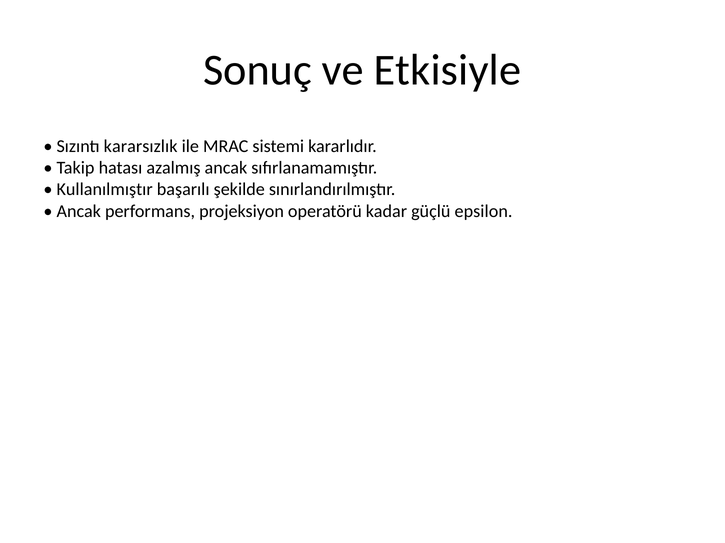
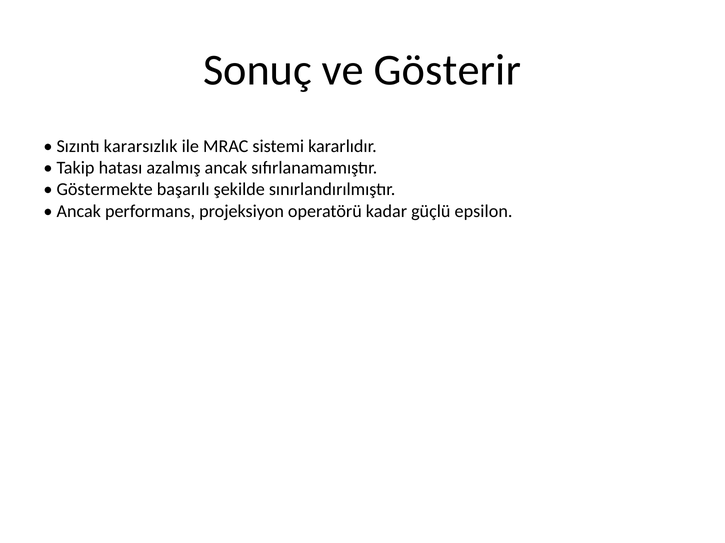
Etkisiyle: Etkisiyle -> Gösterir
Kullanılmıştır: Kullanılmıştır -> Göstermekte
